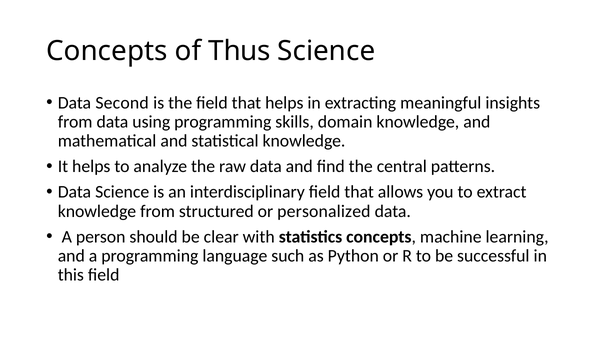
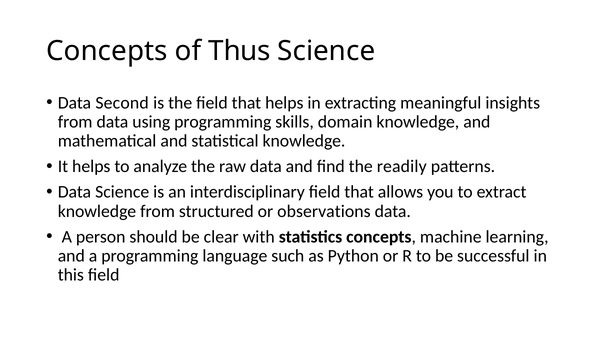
central: central -> readily
personalized: personalized -> observations
